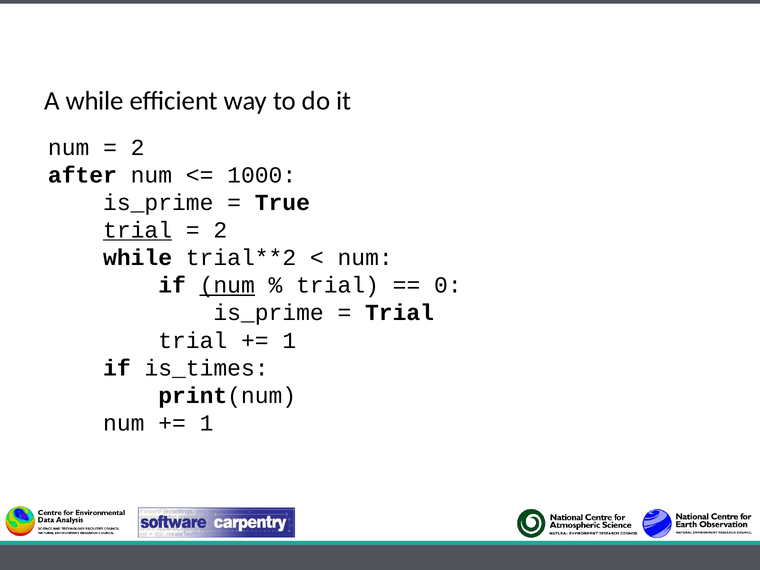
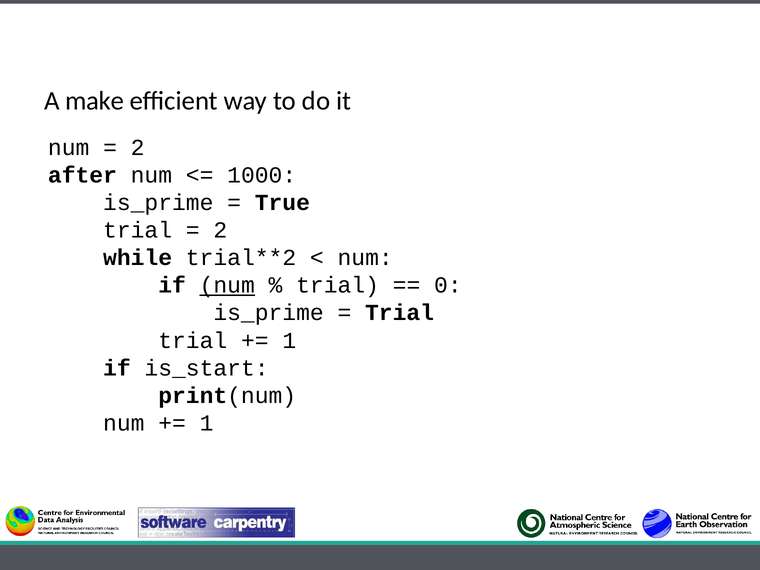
A while: while -> make
trial at (138, 230) underline: present -> none
is_times: is_times -> is_start
